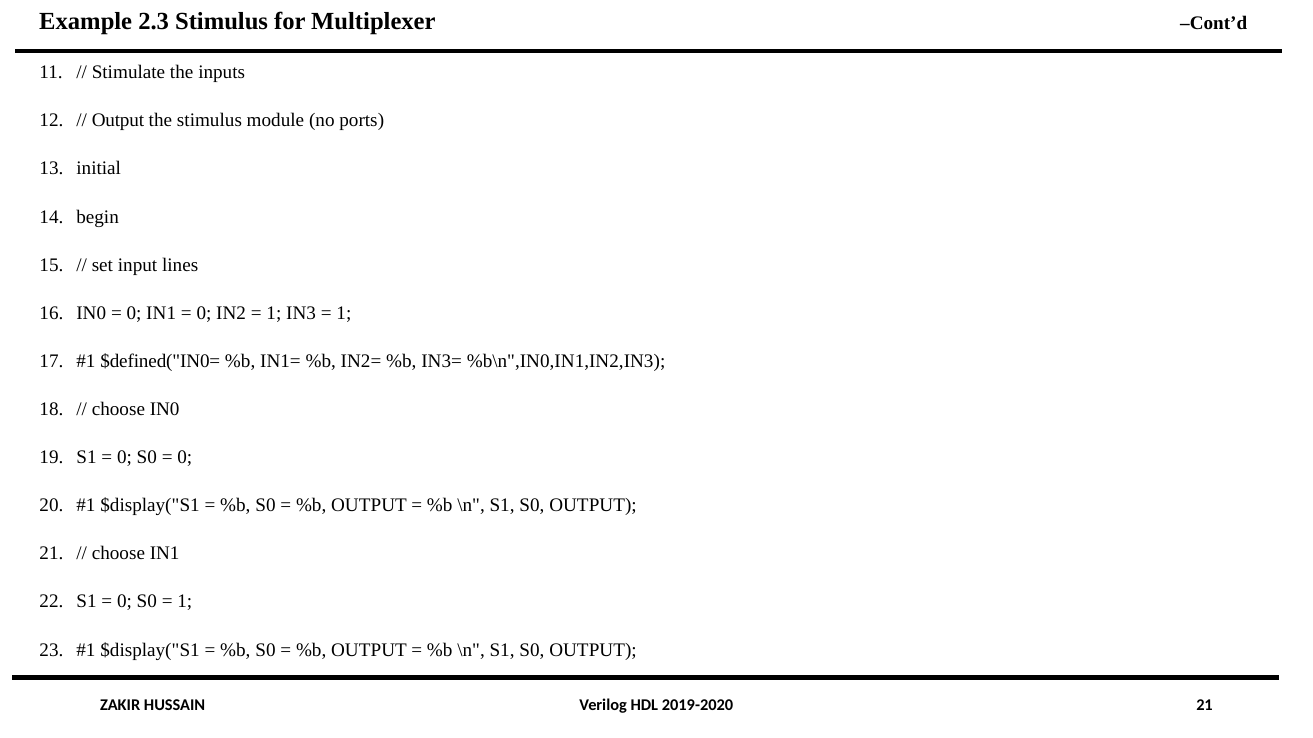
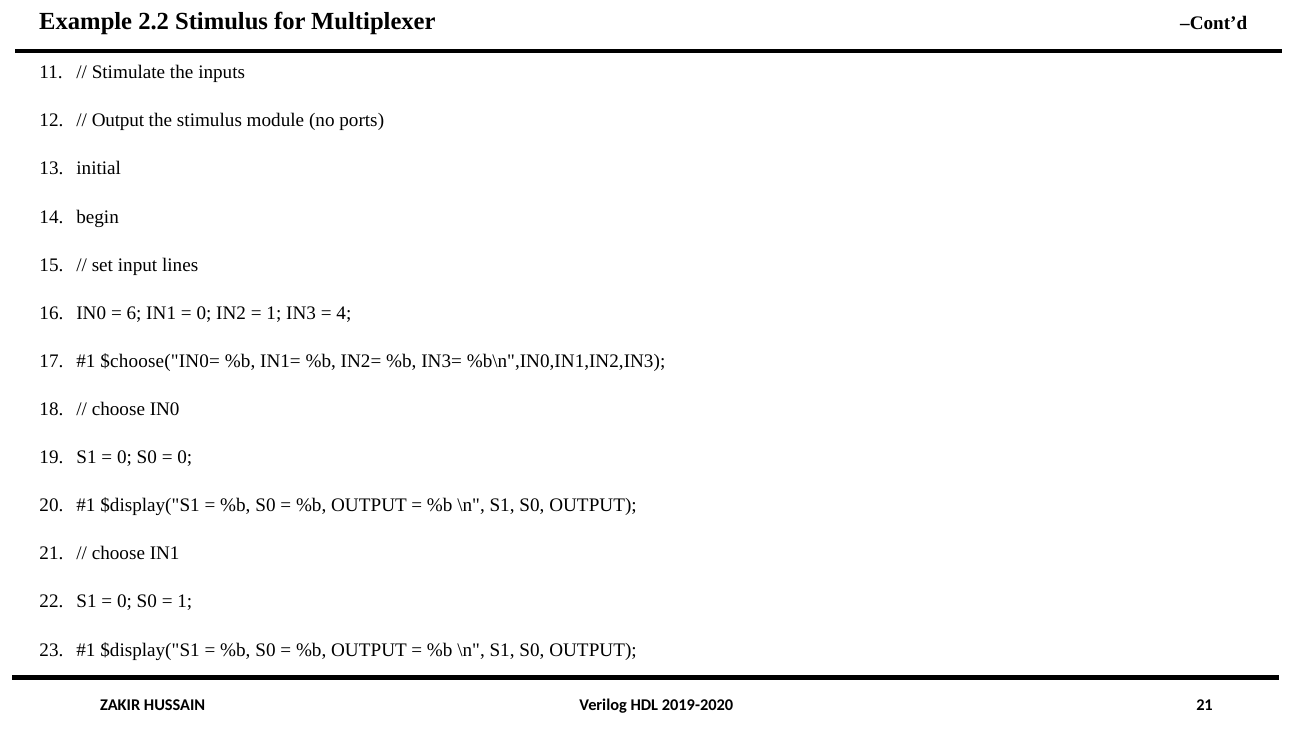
2.3: 2.3 -> 2.2
0 at (134, 313): 0 -> 6
1 at (344, 313): 1 -> 4
$defined("IN0=: $defined("IN0= -> $choose("IN0=
